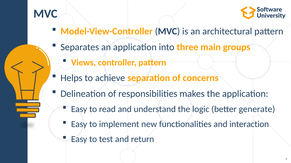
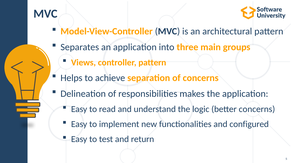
better generate: generate -> concerns
interaction: interaction -> configured
